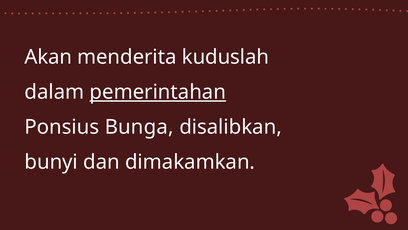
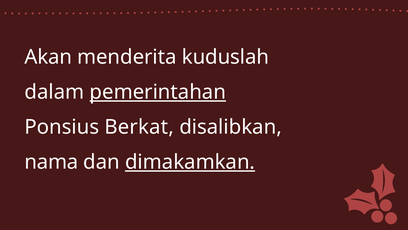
Bunga: Bunga -> Berkat
bunyi: bunyi -> nama
dimakamkan underline: none -> present
